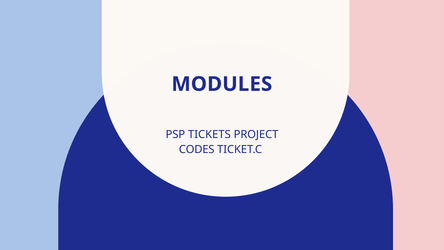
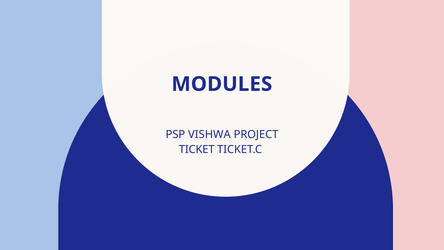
TICKETS: TICKETS -> VISHWA
CODES: CODES -> TICKET
